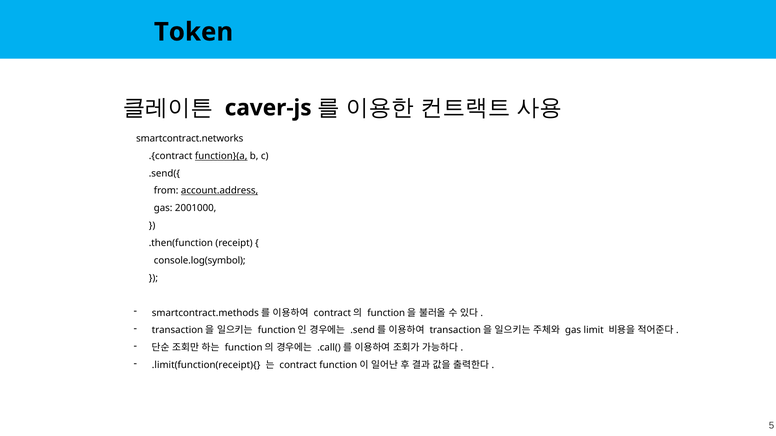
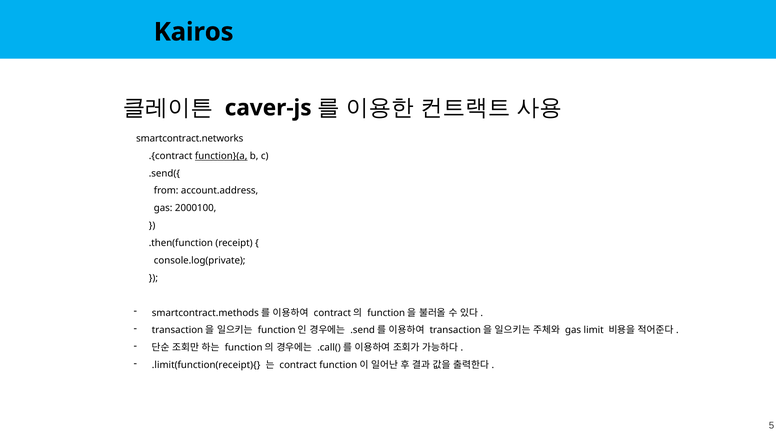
Token: Token -> Kairos
account.address underline: present -> none
2001000: 2001000 -> 2000100
console.log(symbol: console.log(symbol -> console.log(private
